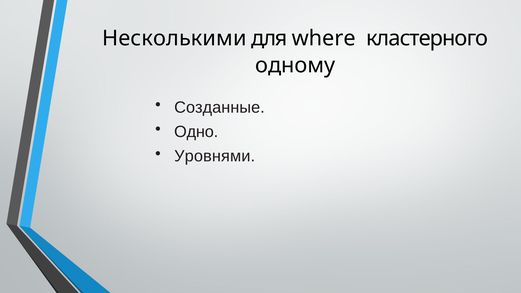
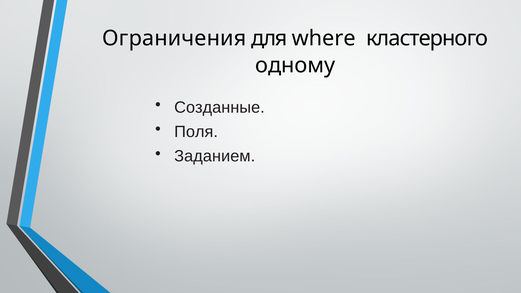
Несколькими: Несколькими -> Ограничения
Одно: Одно -> Поля
Уровнями: Уровнями -> Заданием
